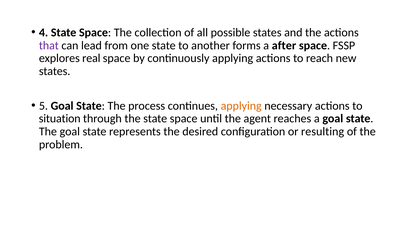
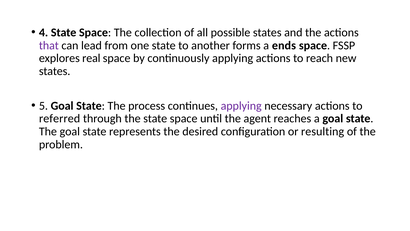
after: after -> ends
applying at (241, 106) colour: orange -> purple
situation: situation -> referred
